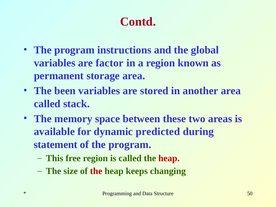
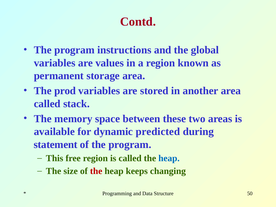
factor: factor -> values
been: been -> prod
heap at (169, 158) colour: red -> blue
